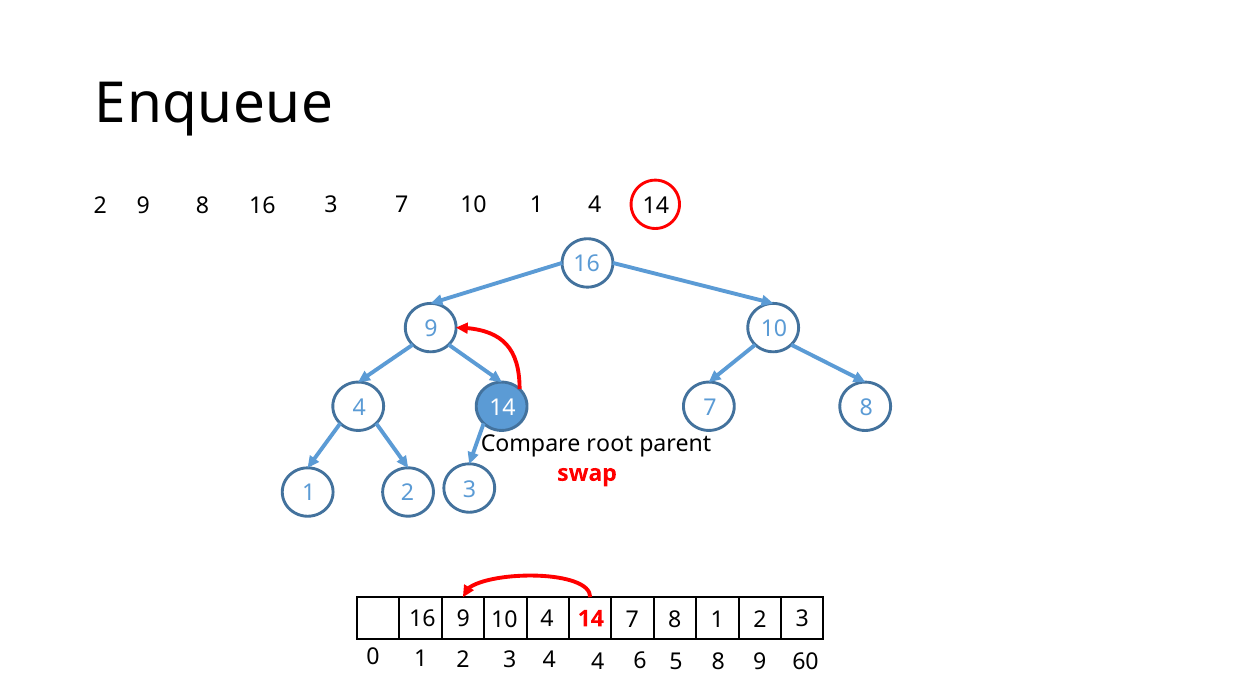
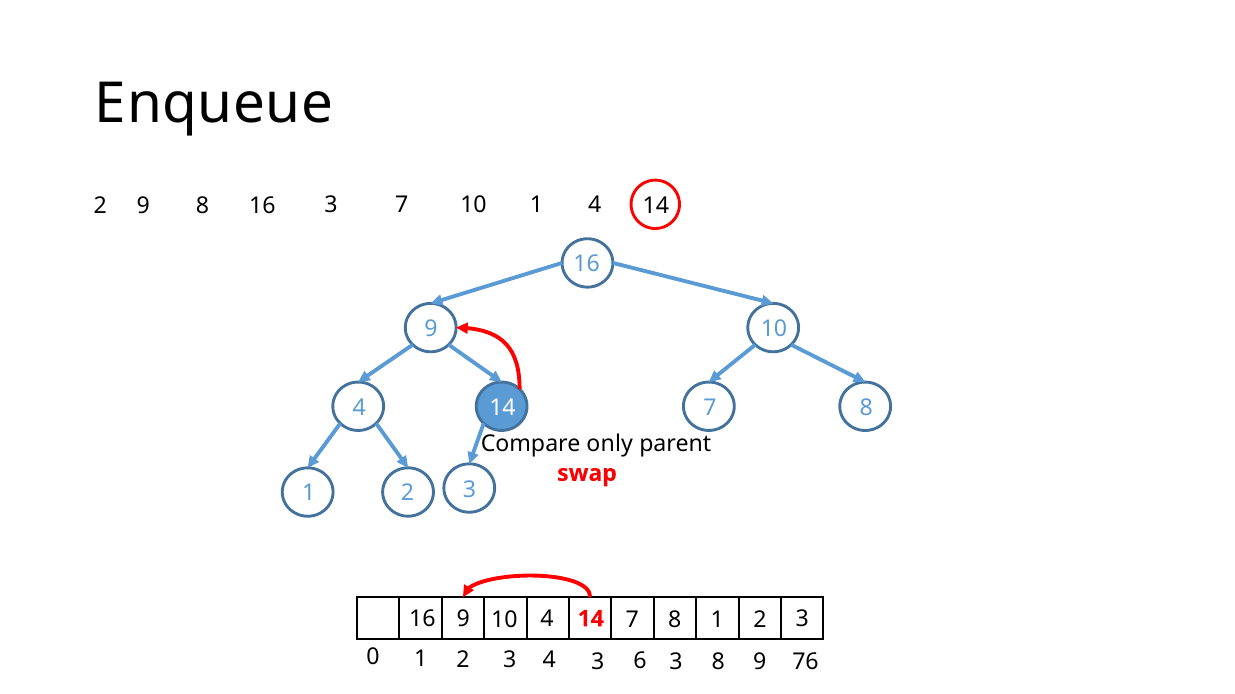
root: root -> only
3 4 4: 4 -> 3
6 5: 5 -> 3
60: 60 -> 76
